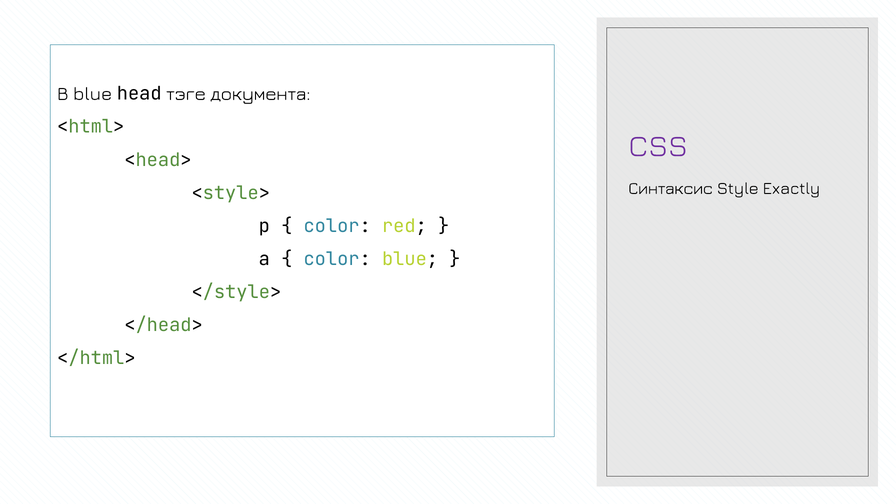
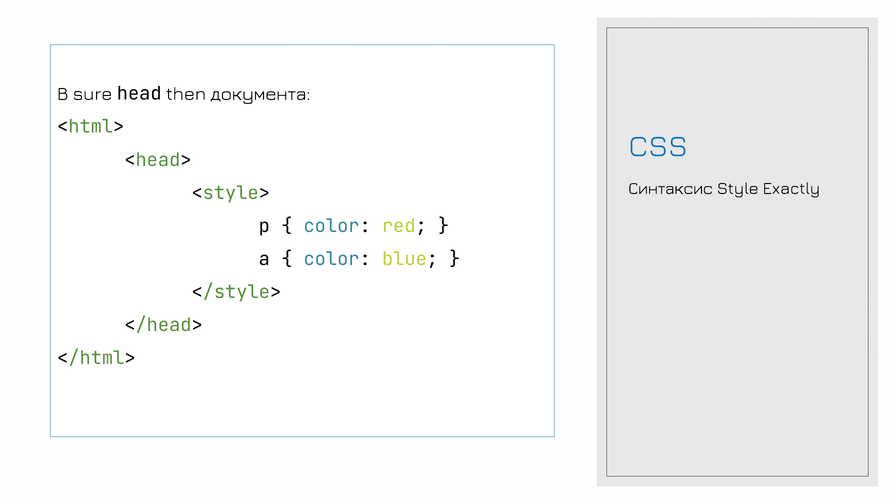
В blue: blue -> sure
тэге: тэге -> then
CSS colour: purple -> blue
